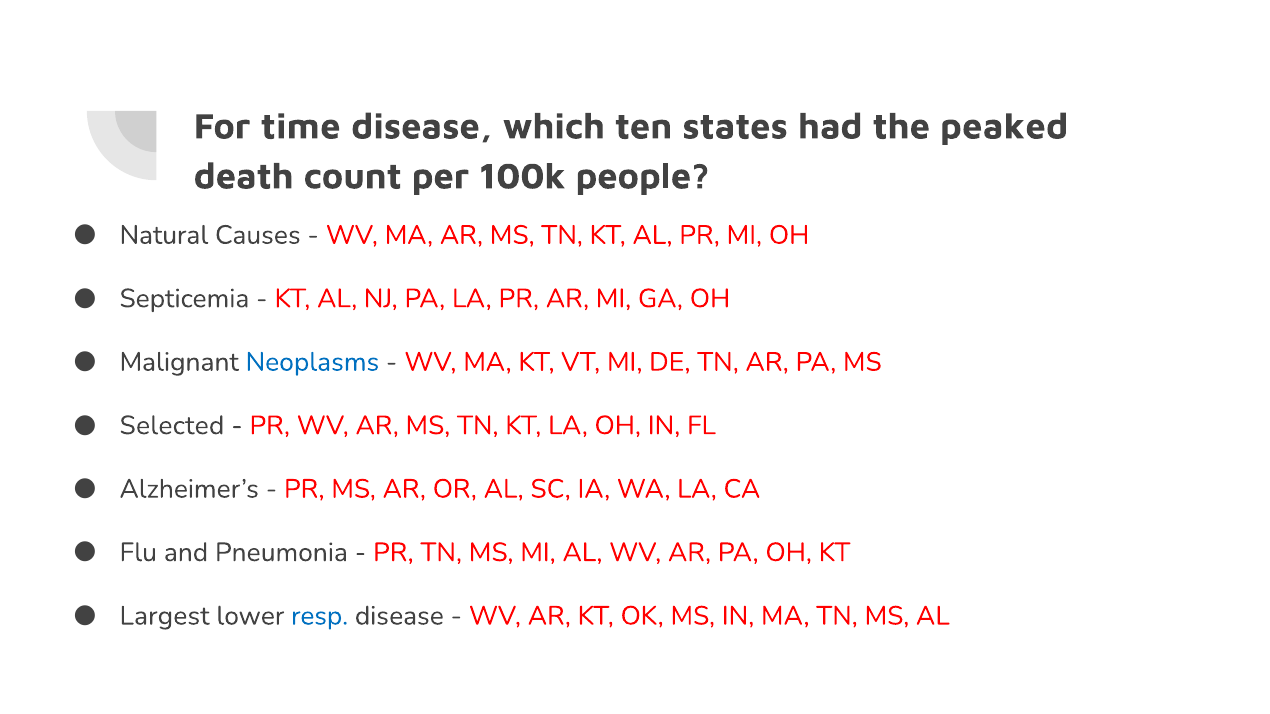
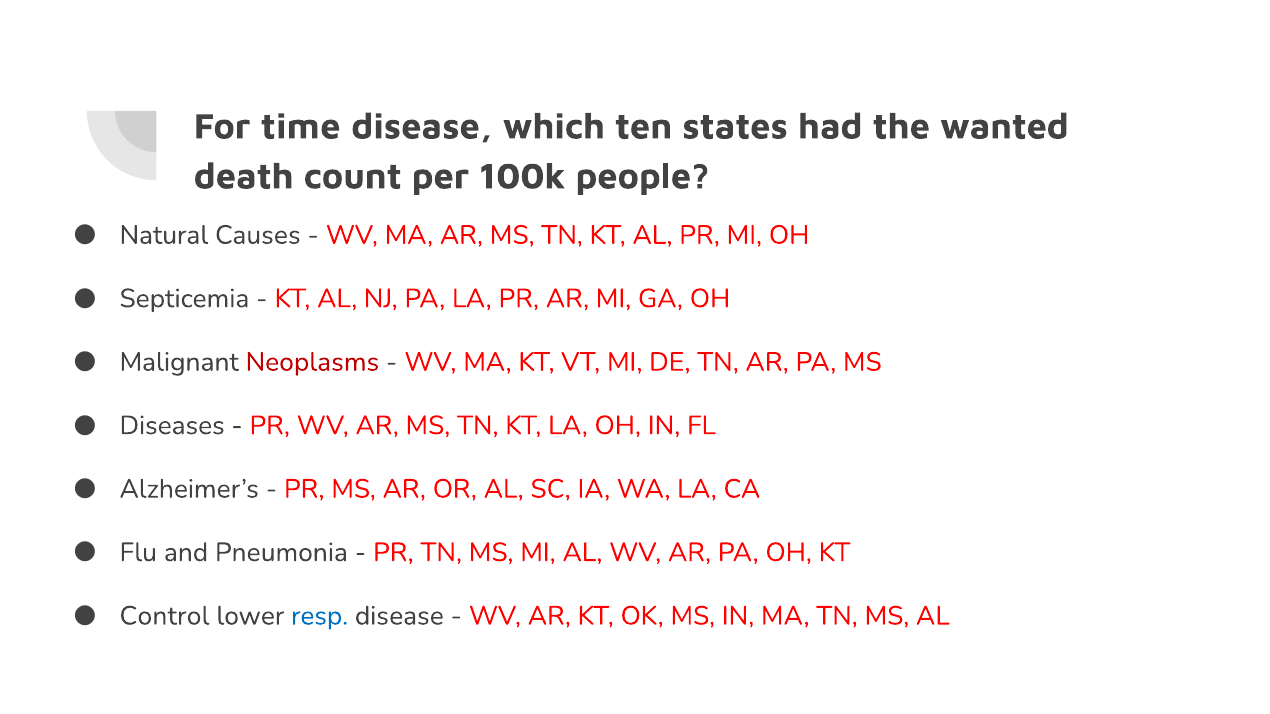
peaked: peaked -> wanted
Neoplasms colour: blue -> red
Selected: Selected -> Diseases
Largest: Largest -> Control
